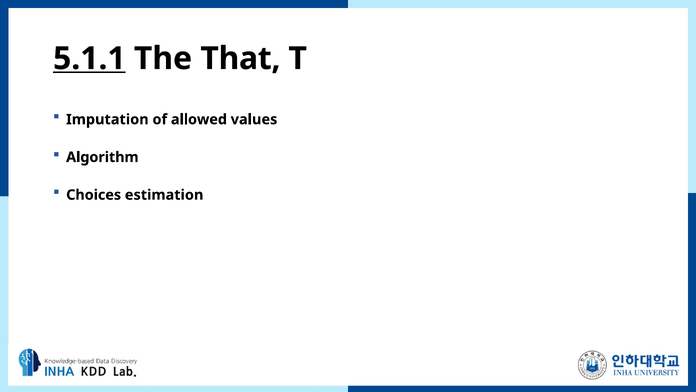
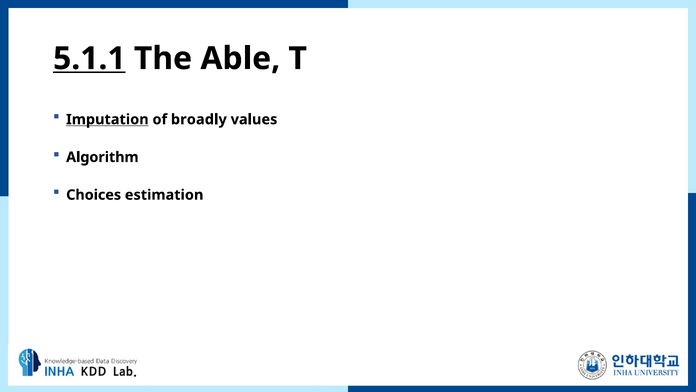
That: That -> Able
Imputation underline: none -> present
allowed: allowed -> broadly
